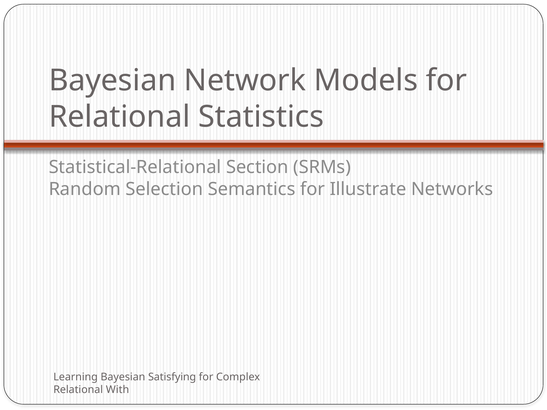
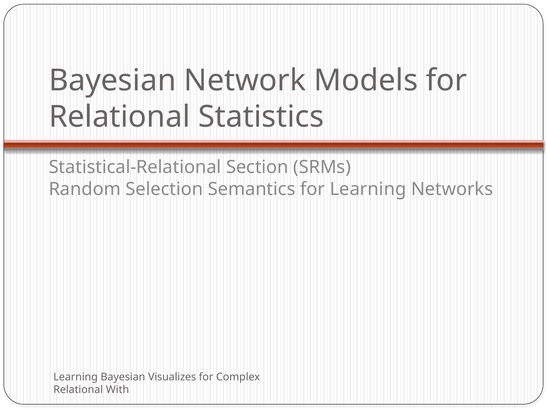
for Illustrate: Illustrate -> Learning
Satisfying: Satisfying -> Visualizes
